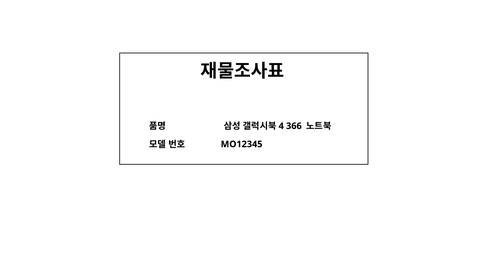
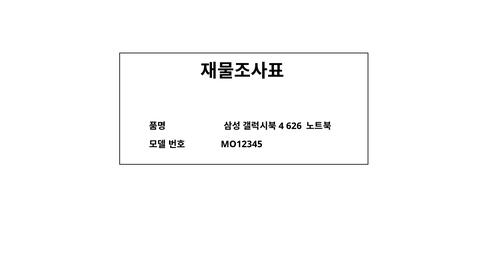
366: 366 -> 626
